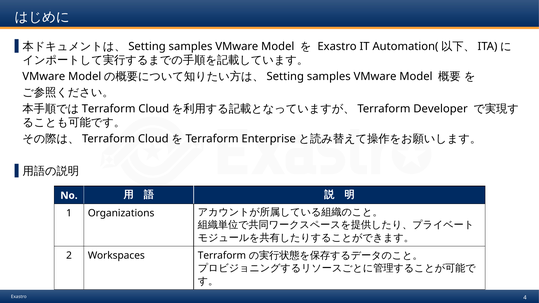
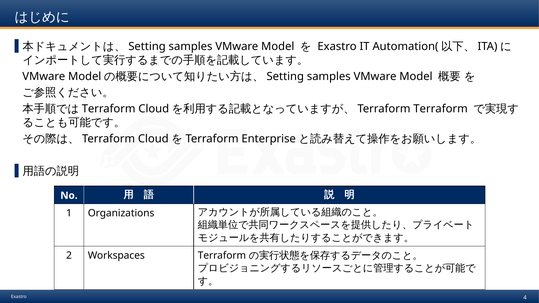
Developer at (441, 109): Developer -> Terraform
